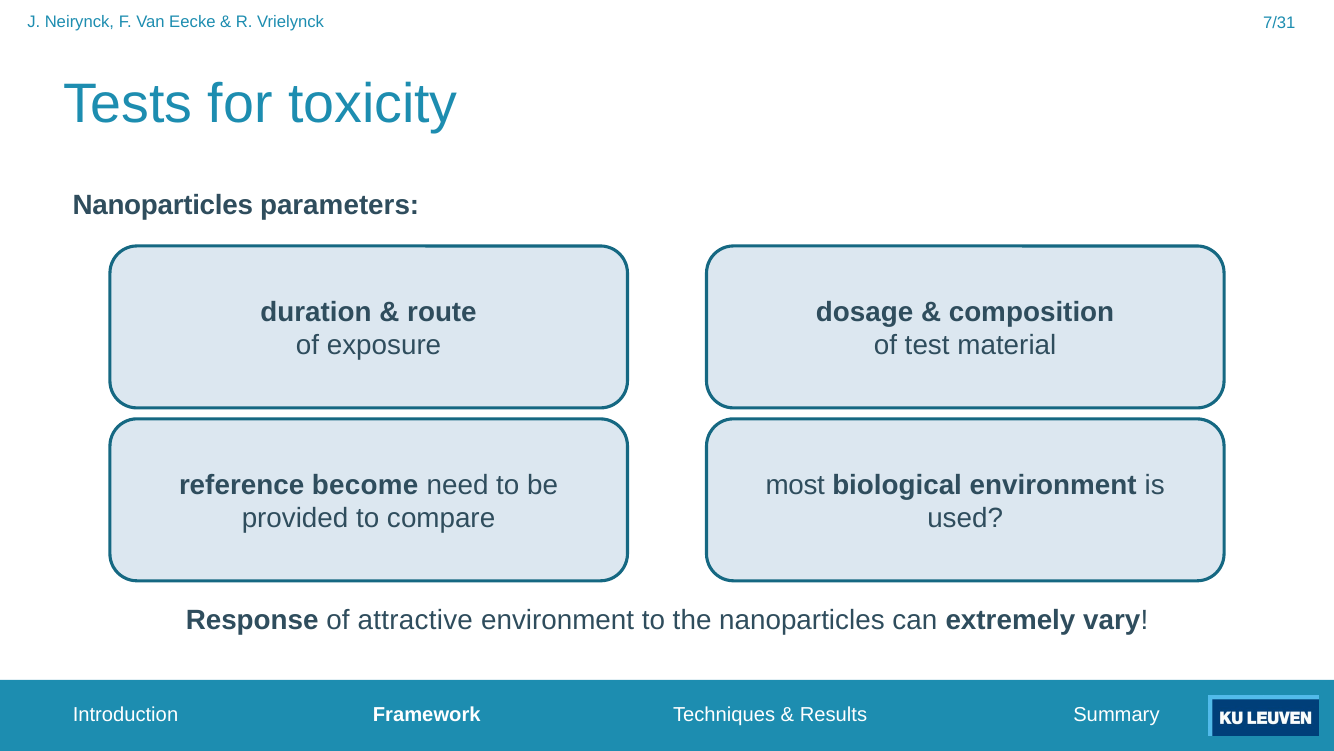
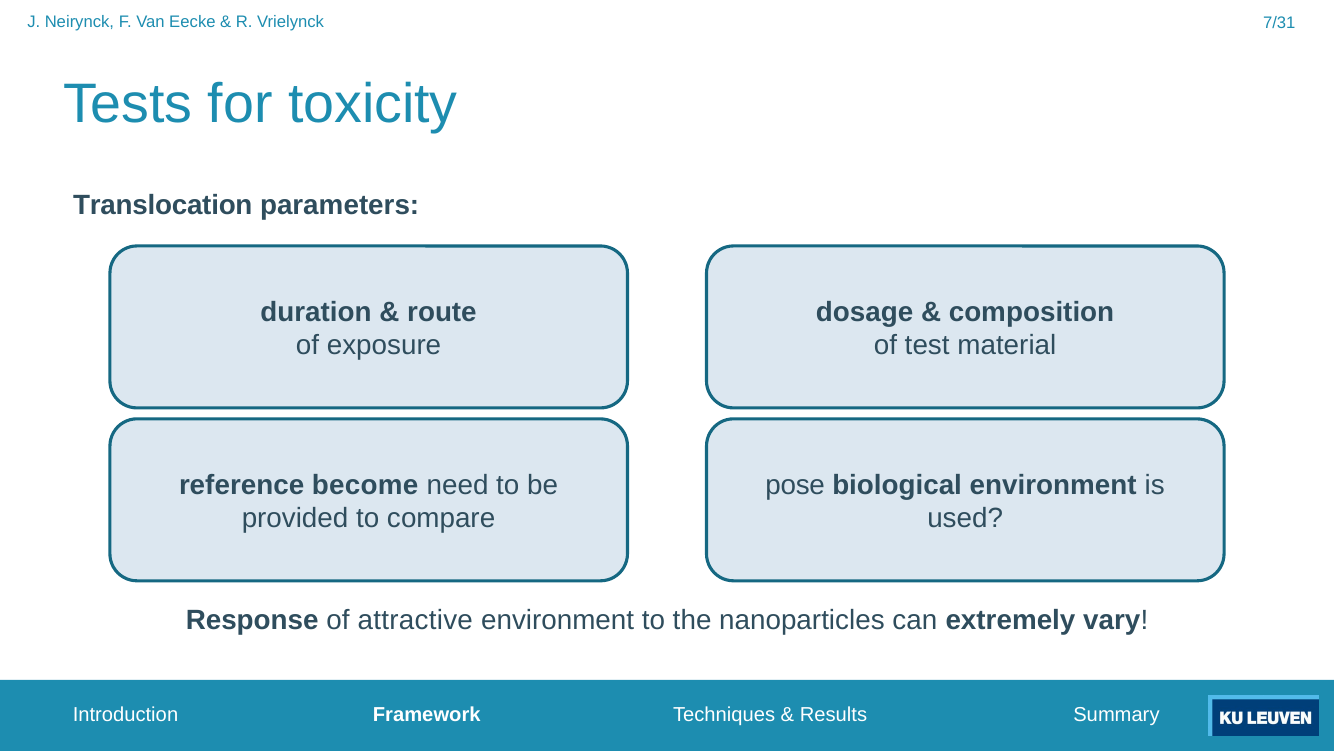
Nanoparticles at (163, 205): Nanoparticles -> Translocation
most: most -> pose
